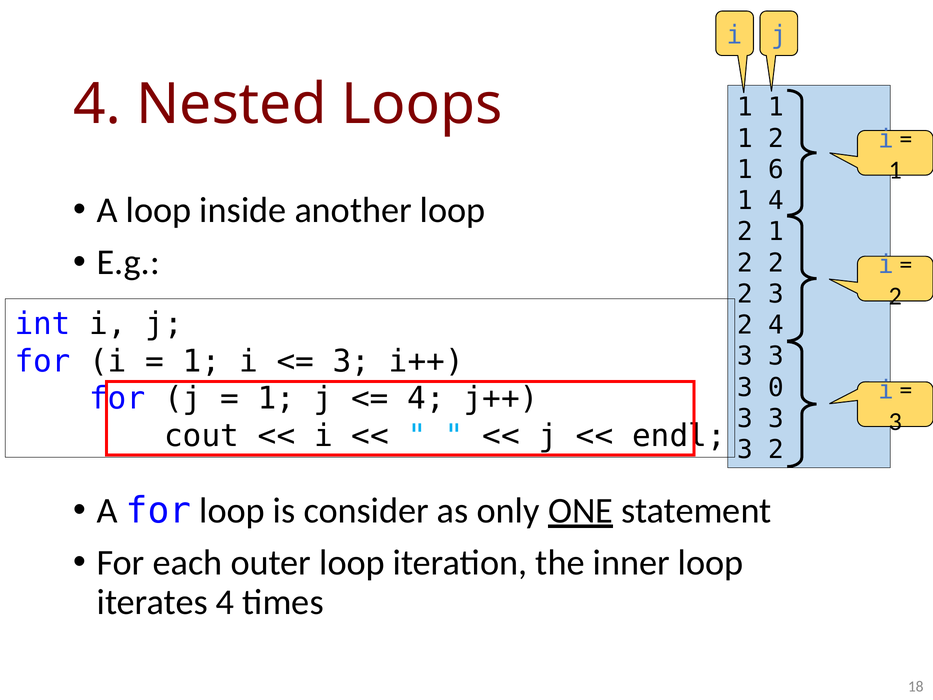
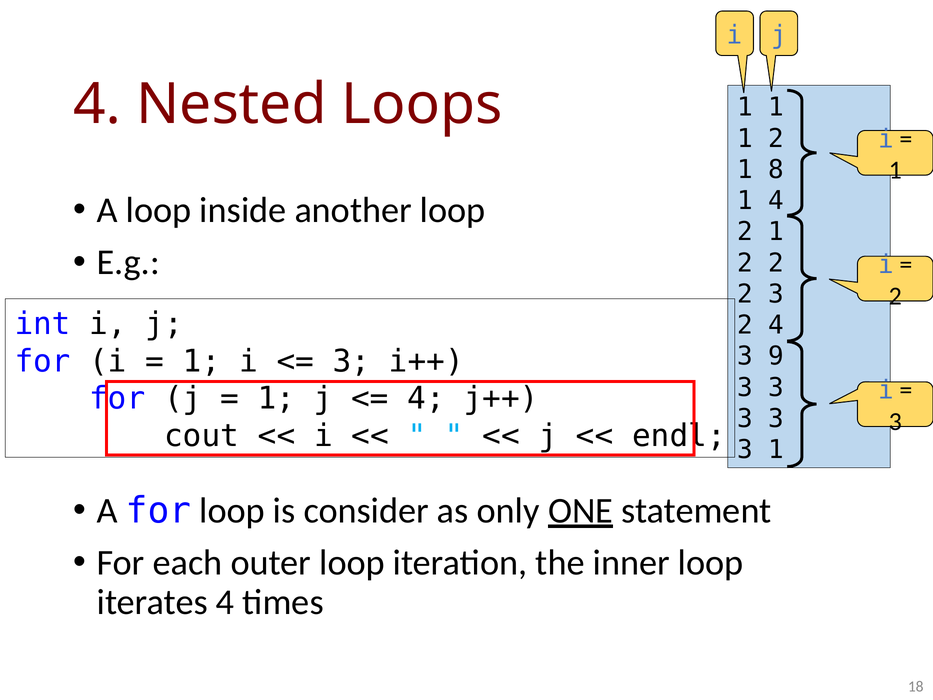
6: 6 -> 8
3 at (776, 356): 3 -> 9
0 at (776, 387): 0 -> 3
2 at (776, 450): 2 -> 1
